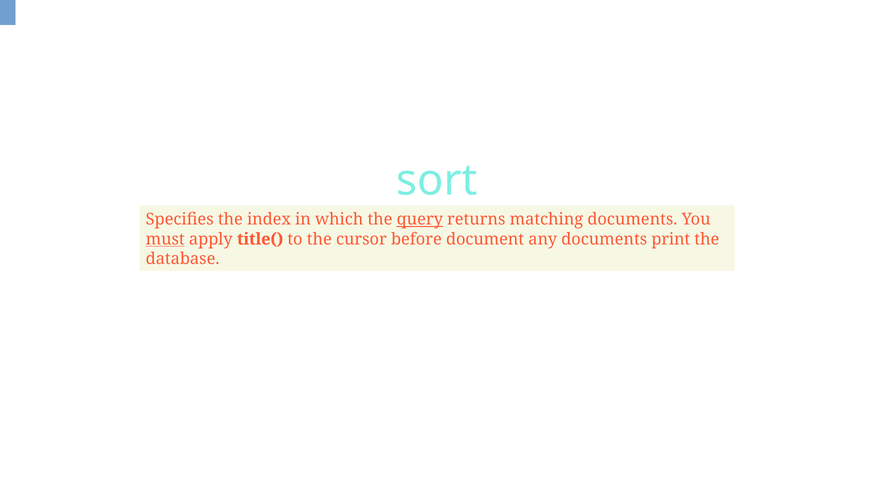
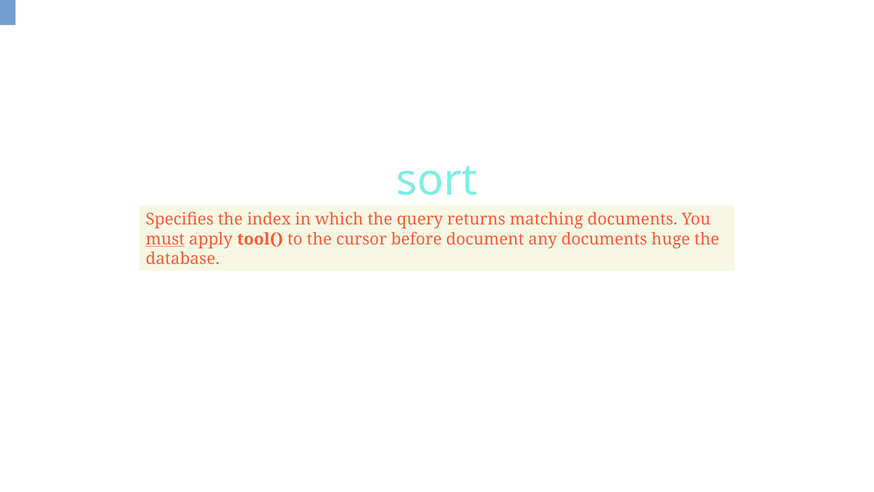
query underline: present -> none
title(: title( -> tool(
print: print -> huge
